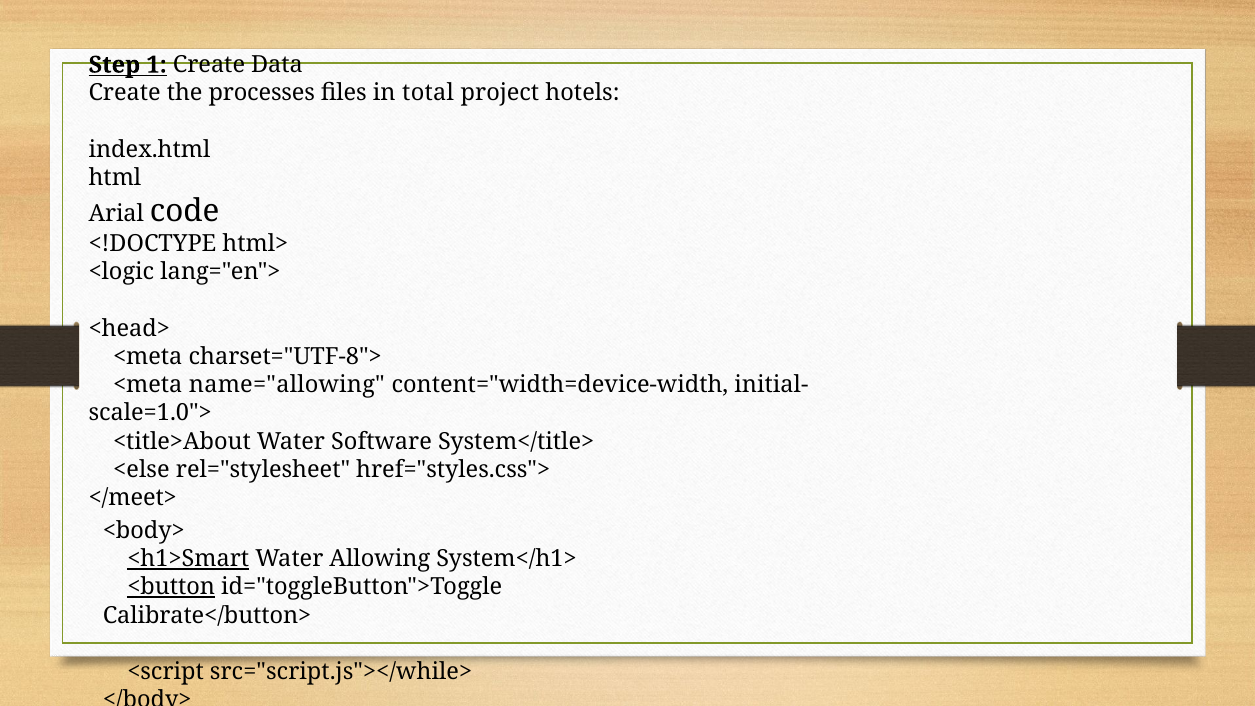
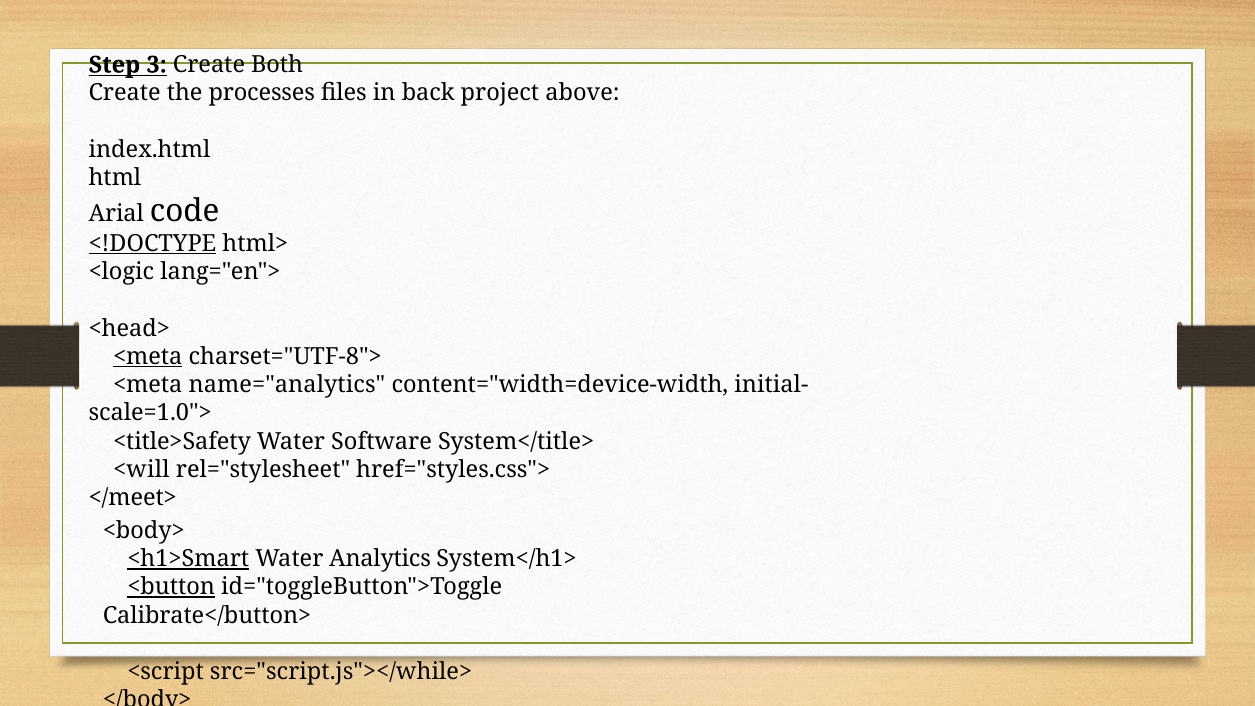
1: 1 -> 3
Data: Data -> Both
total: total -> back
hotels: hotels -> above
<!DOCTYPE underline: none -> present
<meta at (148, 357) underline: none -> present
name="allowing: name="allowing -> name="analytics
<title>About: <title>About -> <title>Safety
<else: <else -> <will
Allowing: Allowing -> Analytics
